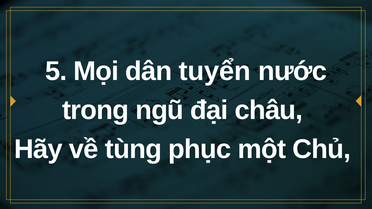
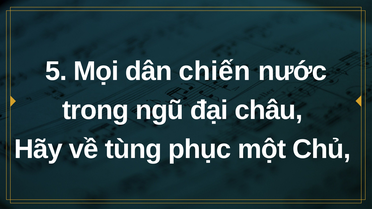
tuyển: tuyển -> chiến
